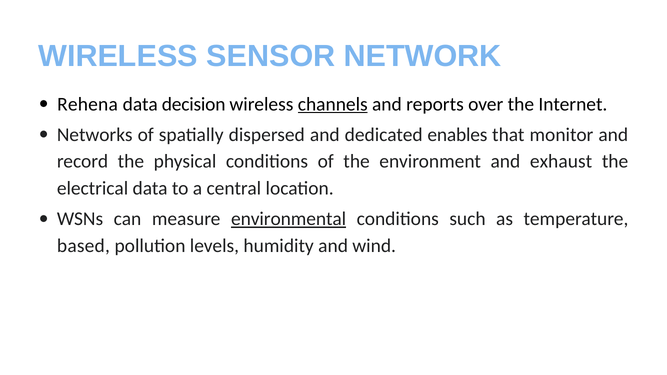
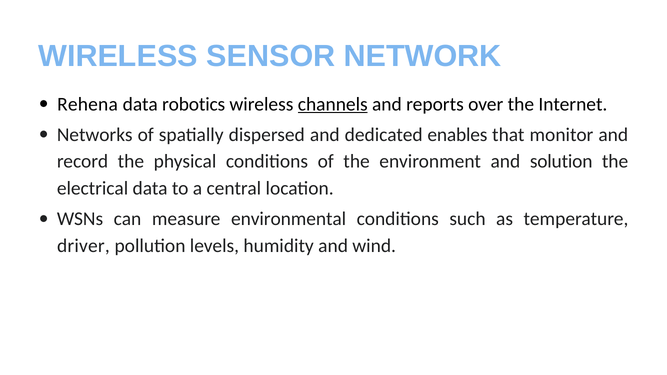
decision: decision -> robotics
exhaust: exhaust -> solution
environmental underline: present -> none
based: based -> driver
